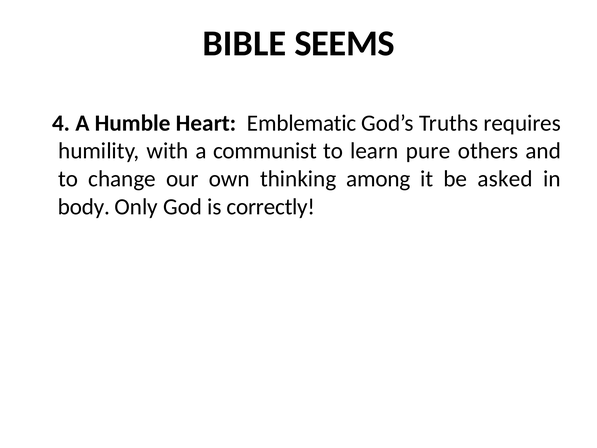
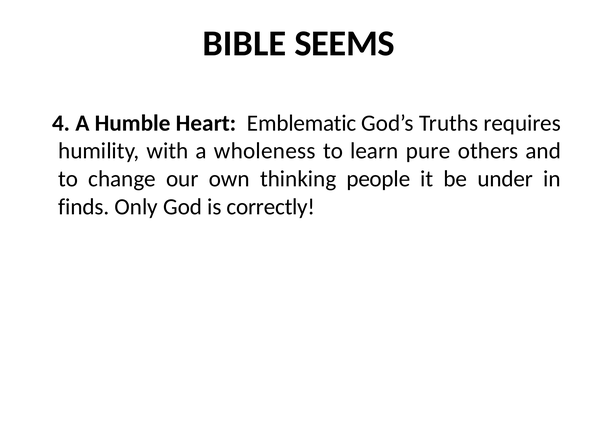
communist: communist -> wholeness
among: among -> people
asked: asked -> under
body: body -> finds
